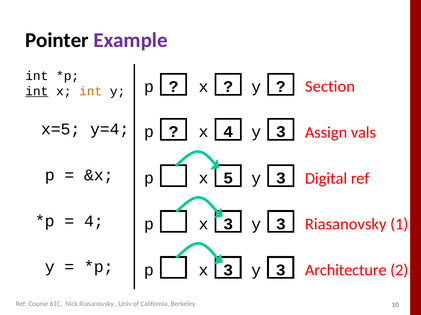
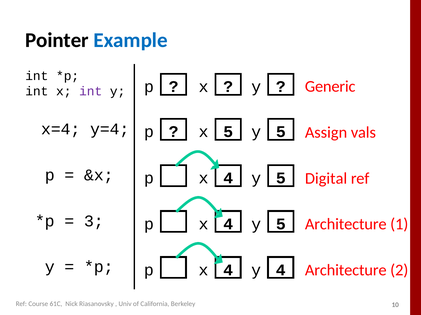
Example colour: purple -> blue
Section: Section -> Generic
int at (37, 91) underline: present -> none
int at (91, 91) colour: orange -> purple
x=5: x=5 -> x=4
x 4: 4 -> 5
3 at (281, 132): 3 -> 5
5 at (228, 179): 5 -> 4
3 at (281, 179): 3 -> 5
4 at (94, 222): 4 -> 3
Riasanovsky at (346, 225): Riasanovsky -> Architecture
3 at (228, 225): 3 -> 4
3 at (281, 225): 3 -> 5
3 at (228, 271): 3 -> 4
3 at (281, 271): 3 -> 4
